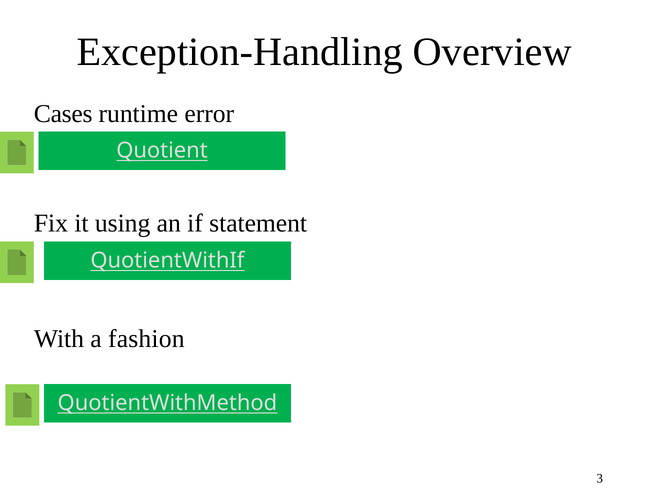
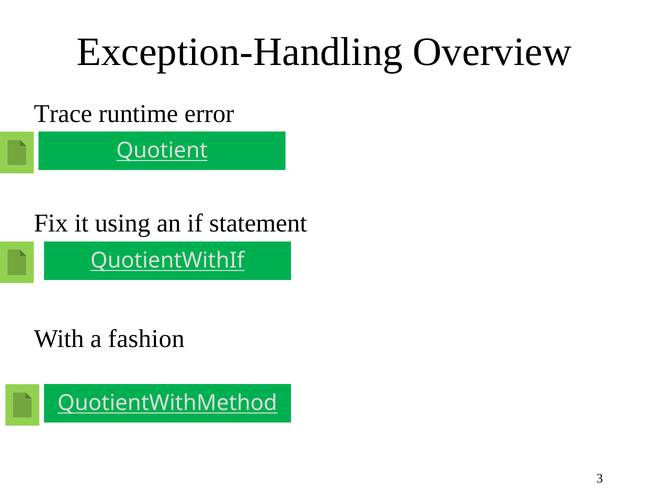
Cases: Cases -> Trace
